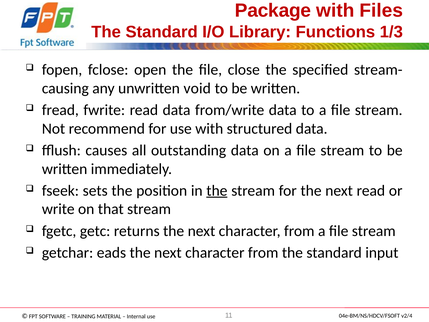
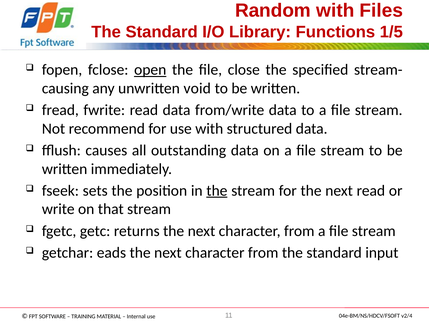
Package: Package -> Random
1/3: 1/3 -> 1/5
open underline: none -> present
